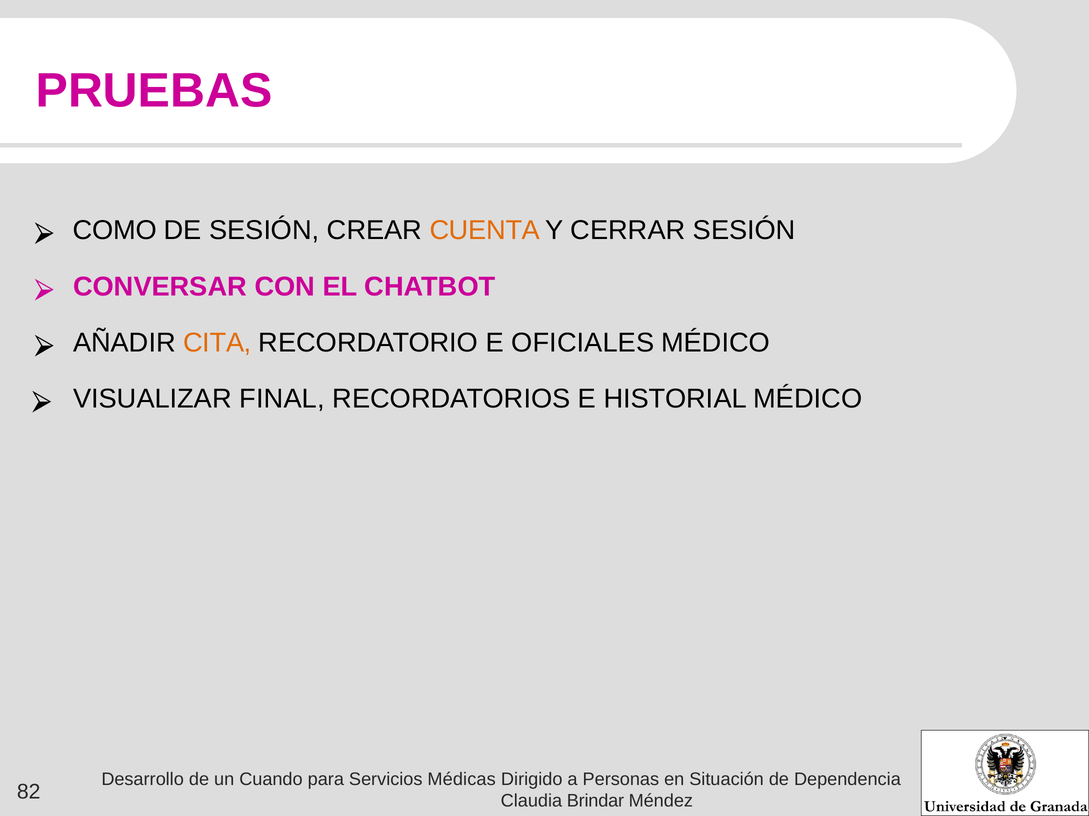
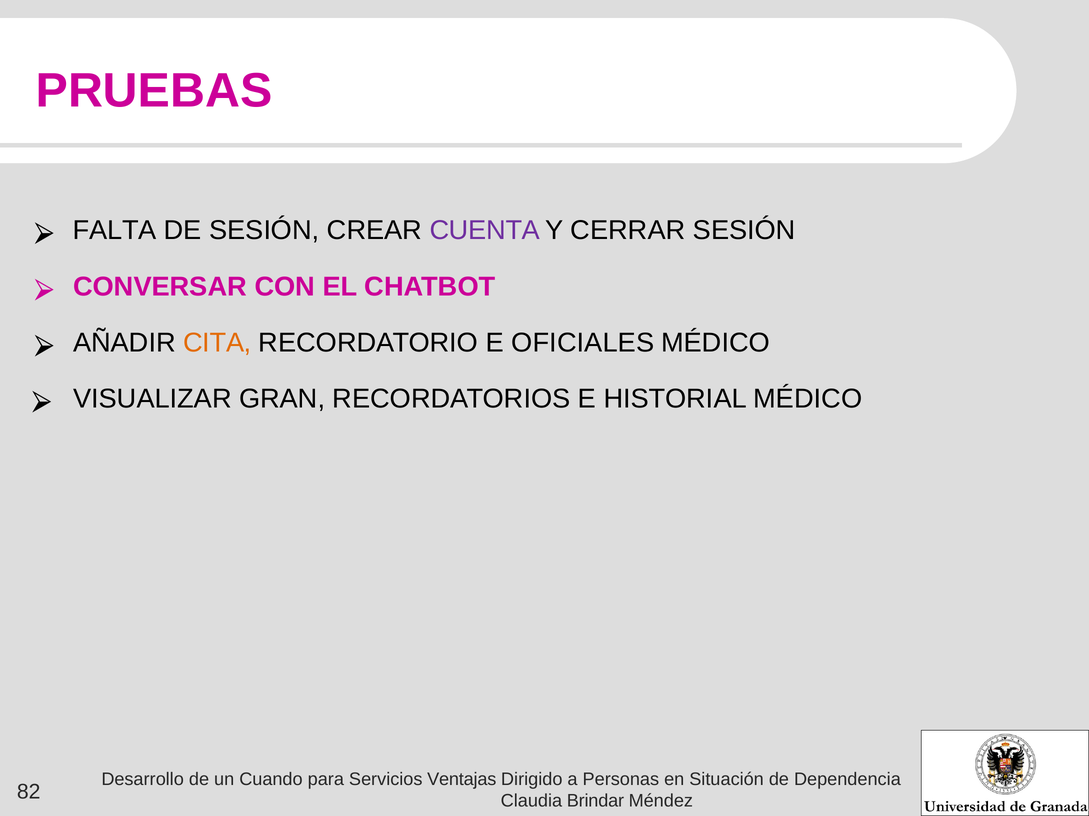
COMO: COMO -> FALTA
CUENTA colour: orange -> purple
FINAL: FINAL -> GRAN
Médicas: Médicas -> Ventajas
